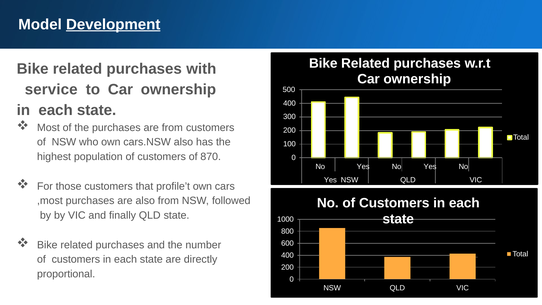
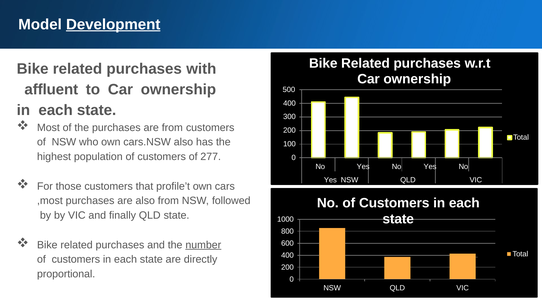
service: service -> affluent
870: 870 -> 277
number underline: none -> present
